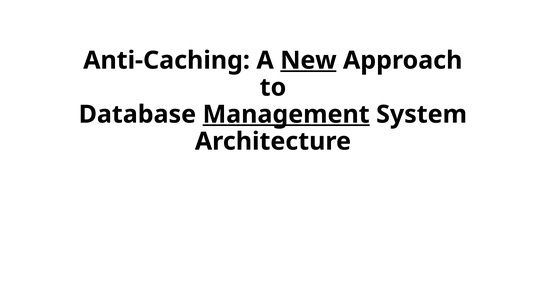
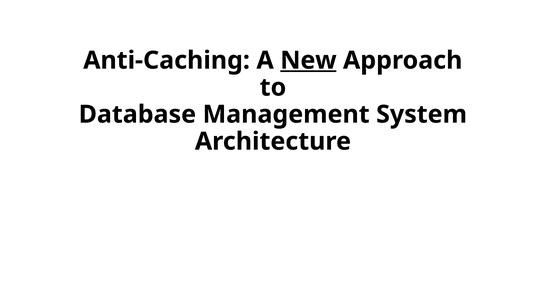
Management underline: present -> none
